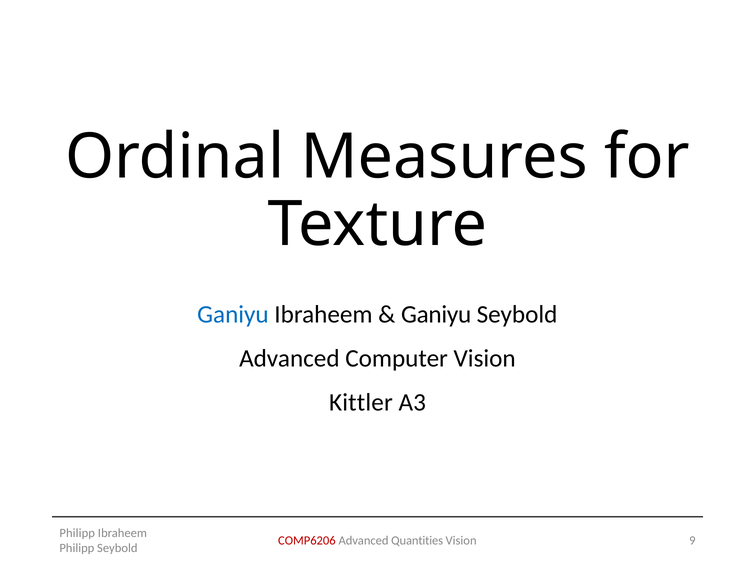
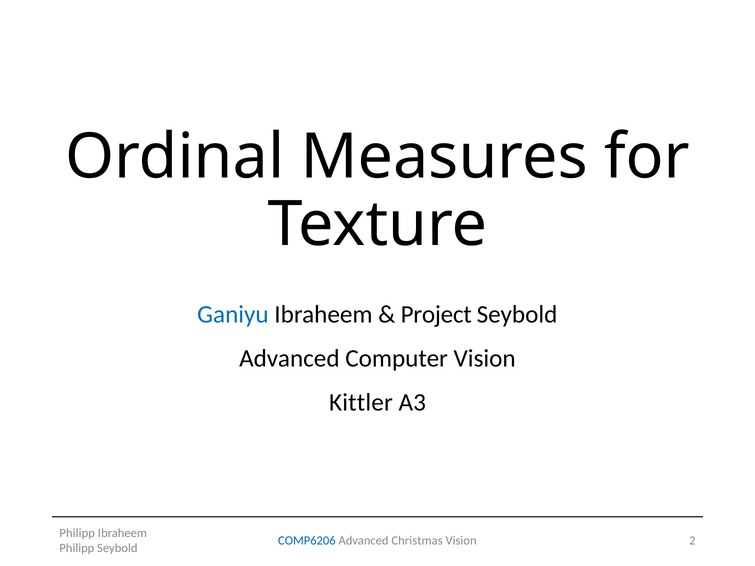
Ganiyu at (436, 315): Ganiyu -> Project
COMP6206 colour: red -> blue
Quantities: Quantities -> Christmas
9: 9 -> 2
